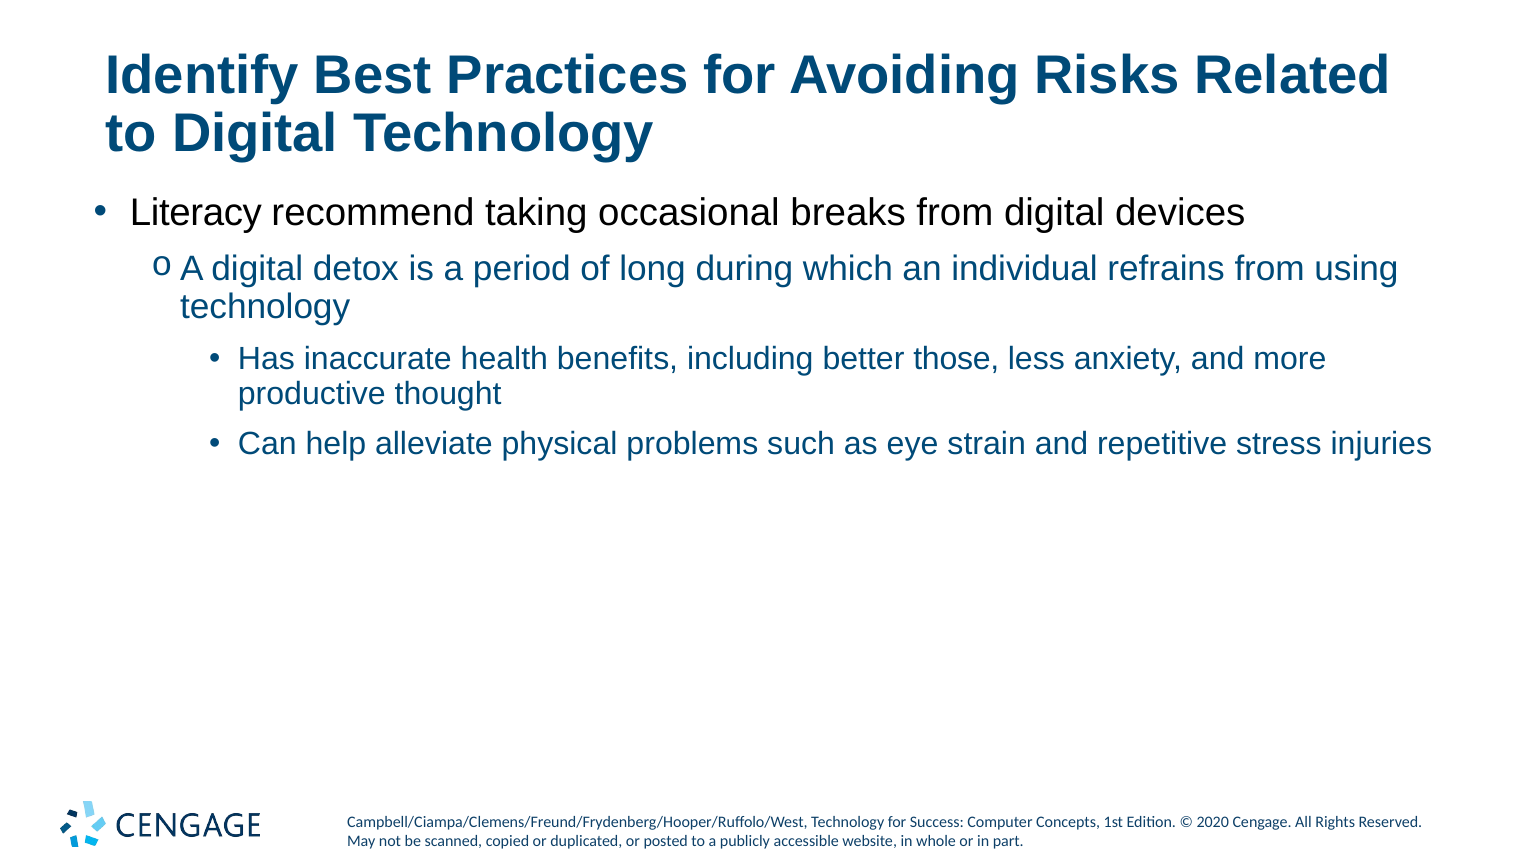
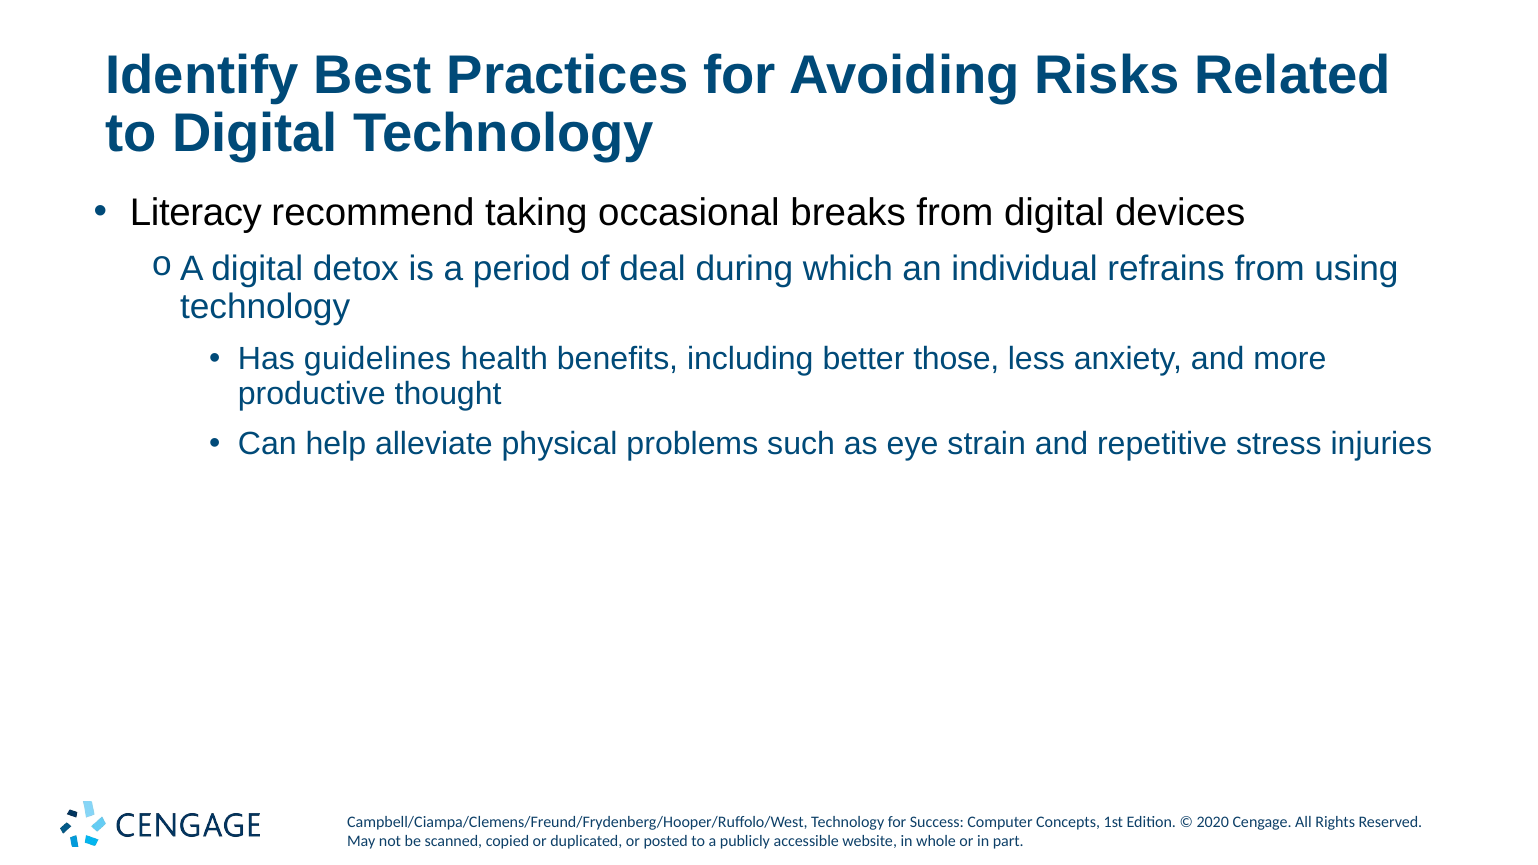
long: long -> deal
inaccurate: inaccurate -> guidelines
